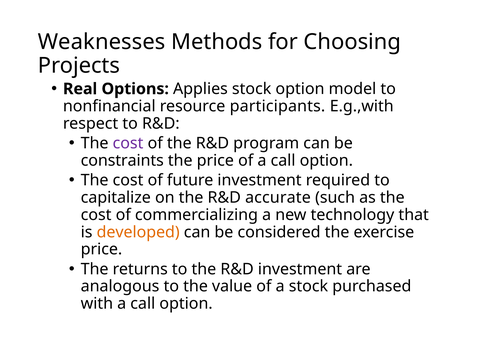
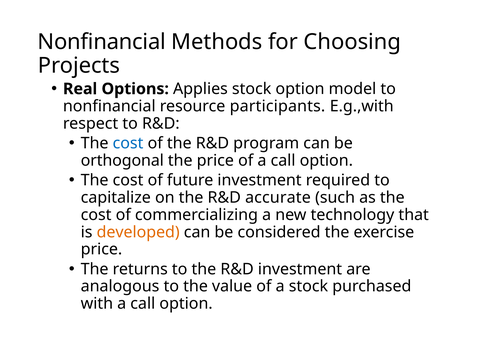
Weaknesses at (102, 42): Weaknesses -> Nonfinancial
cost at (128, 143) colour: purple -> blue
constraints: constraints -> orthogonal
